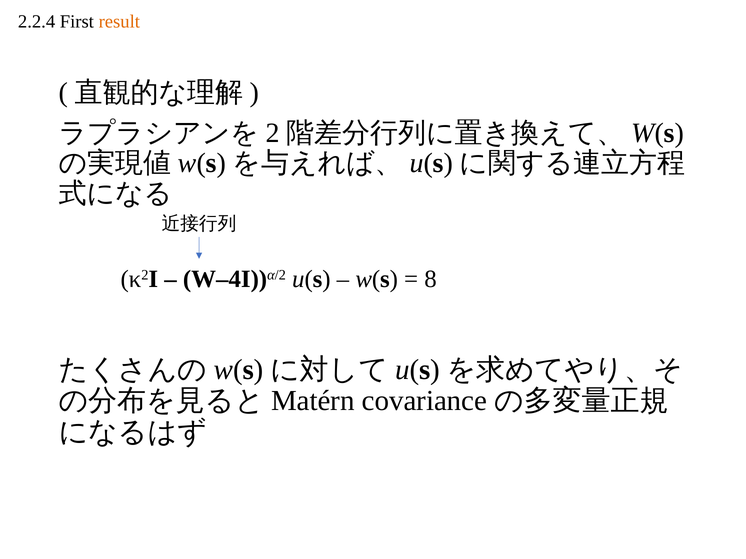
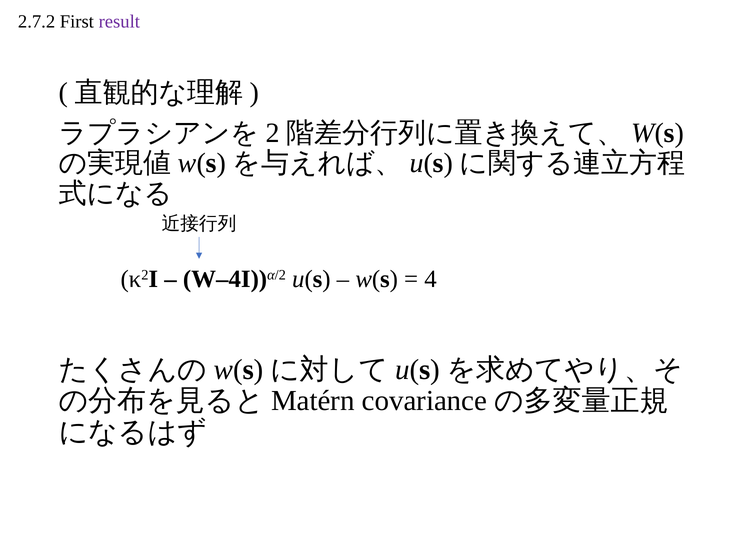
2.2.4: 2.2.4 -> 2.7.2
result colour: orange -> purple
8: 8 -> 4
